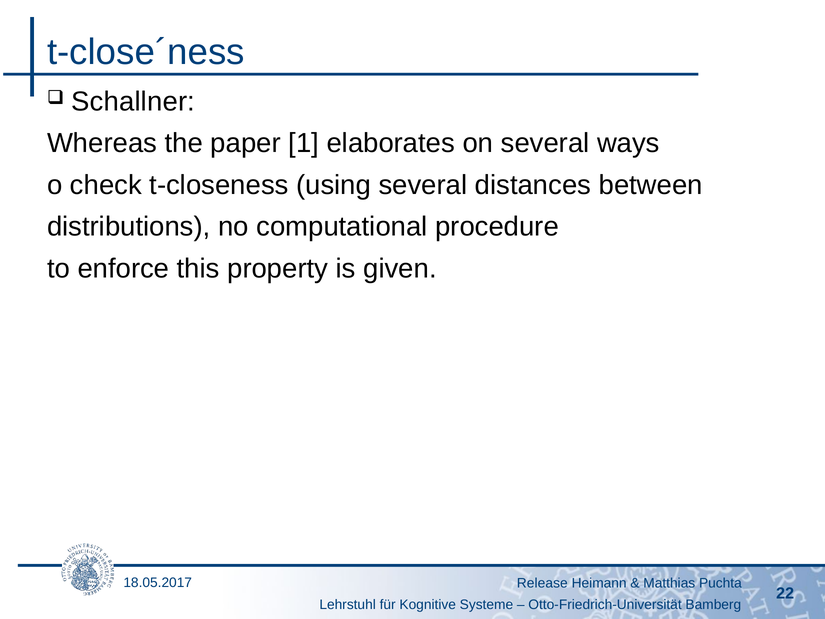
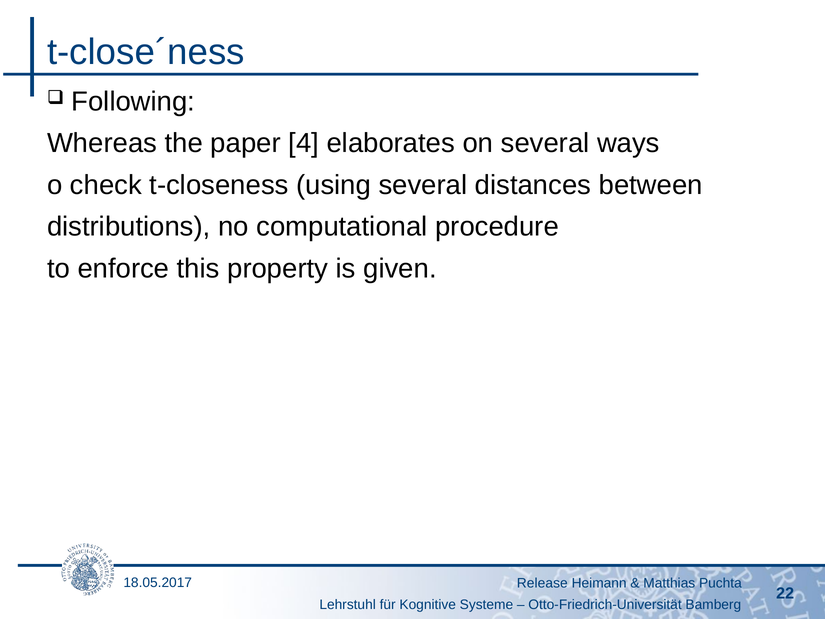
Schallner: Schallner -> Following
1: 1 -> 4
